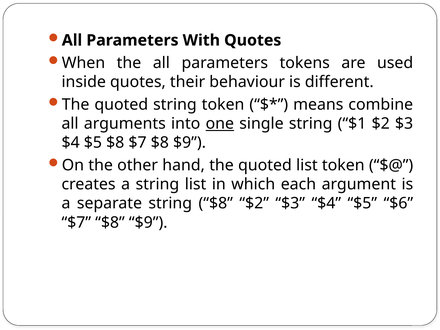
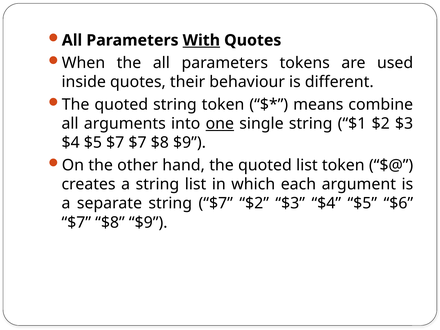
With underline: none -> present
$5 $8: $8 -> $7
string $8: $8 -> $7
